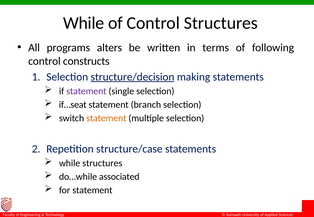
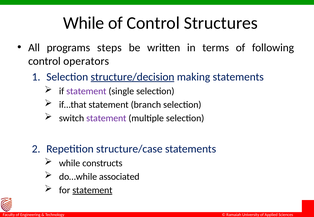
alters: alters -> steps
constructs: constructs -> operators
if…seat: if…seat -> if…that
statement at (106, 118) colour: orange -> purple
while structures: structures -> constructs
statement at (92, 191) underline: none -> present
